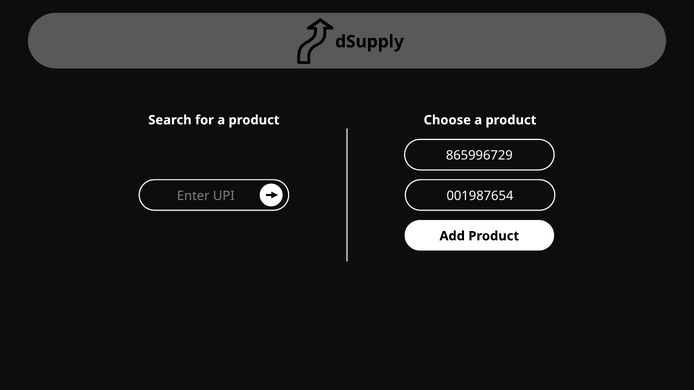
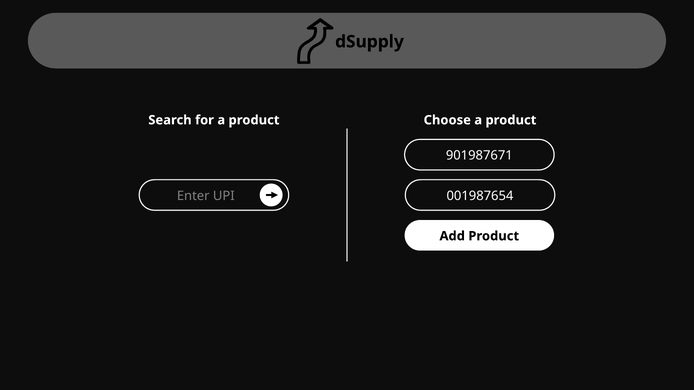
865996729: 865996729 -> 901987671
